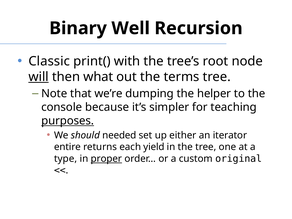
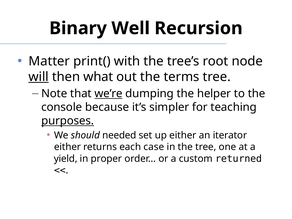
Classic: Classic -> Matter
we’re underline: none -> present
entire at (67, 147): entire -> either
yield: yield -> case
type: type -> yield
proper underline: present -> none
original: original -> returned
